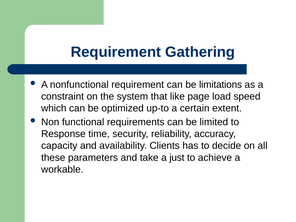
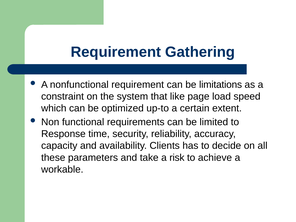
just: just -> risk
